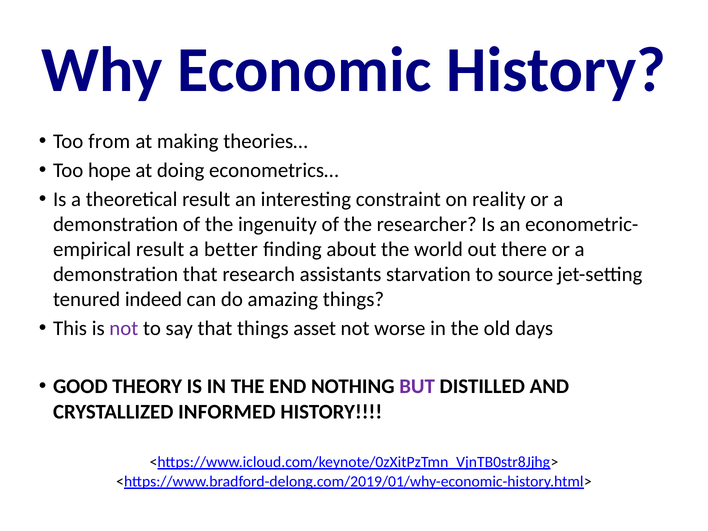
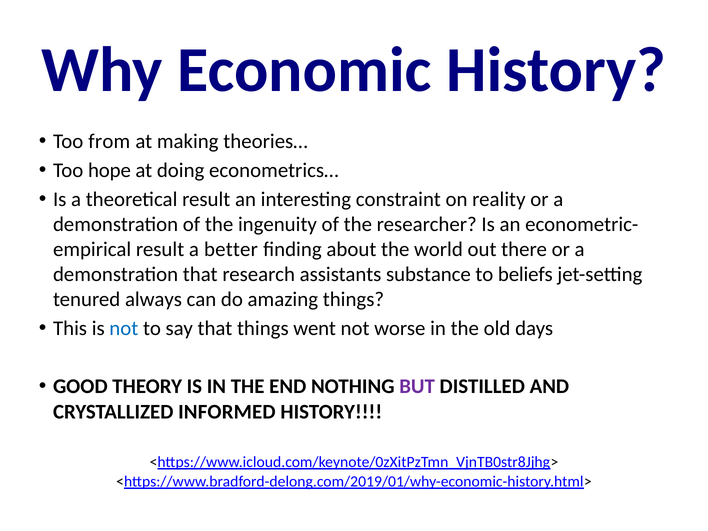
starvation: starvation -> substance
source: source -> beliefs
indeed: indeed -> always
not at (124, 329) colour: purple -> blue
asset: asset -> went
